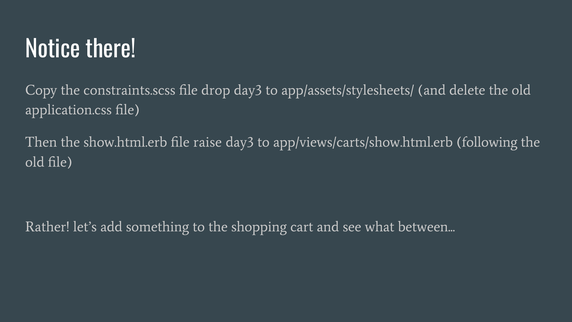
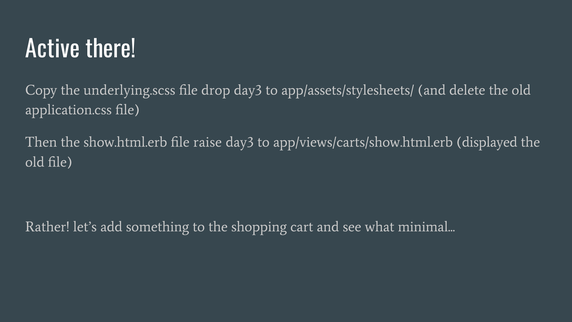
Notice: Notice -> Active
constraints.scss: constraints.scss -> underlying.scss
following: following -> displayed
between: between -> minimal
